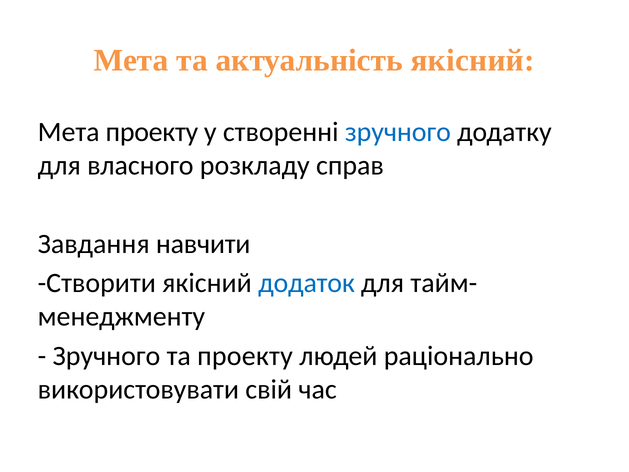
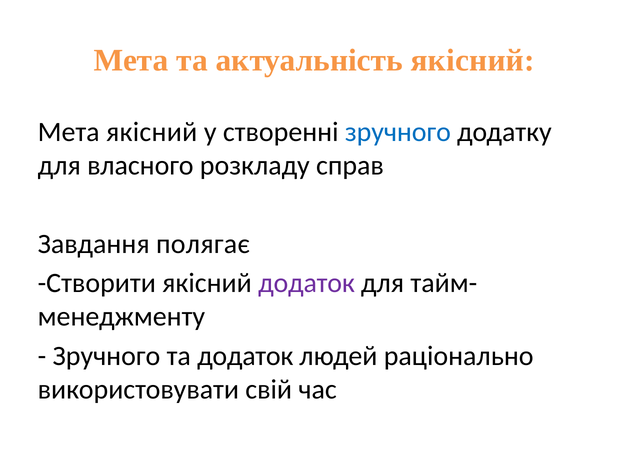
Мета проекту: проекту -> якісний
навчити: навчити -> полягає
додаток at (306, 283) colour: blue -> purple
та проекту: проекту -> додаток
